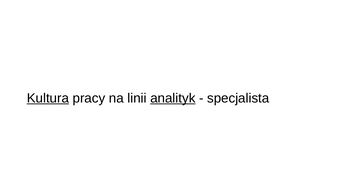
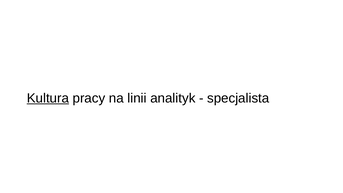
analityk underline: present -> none
